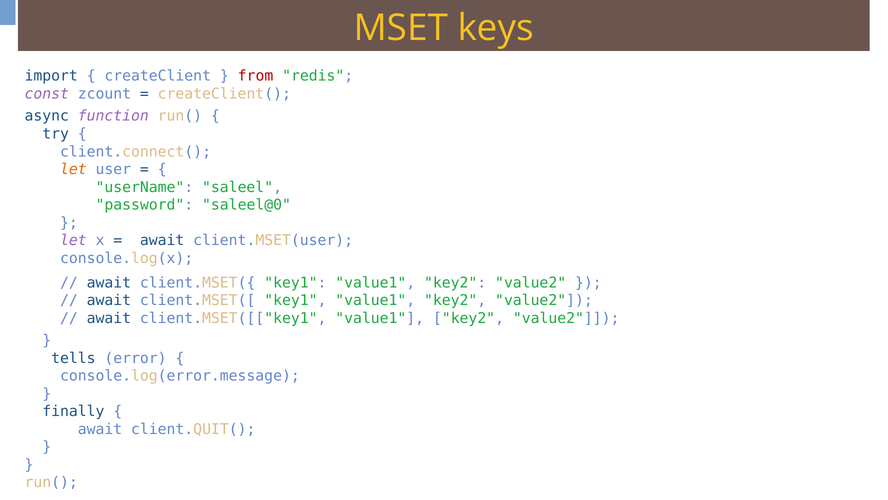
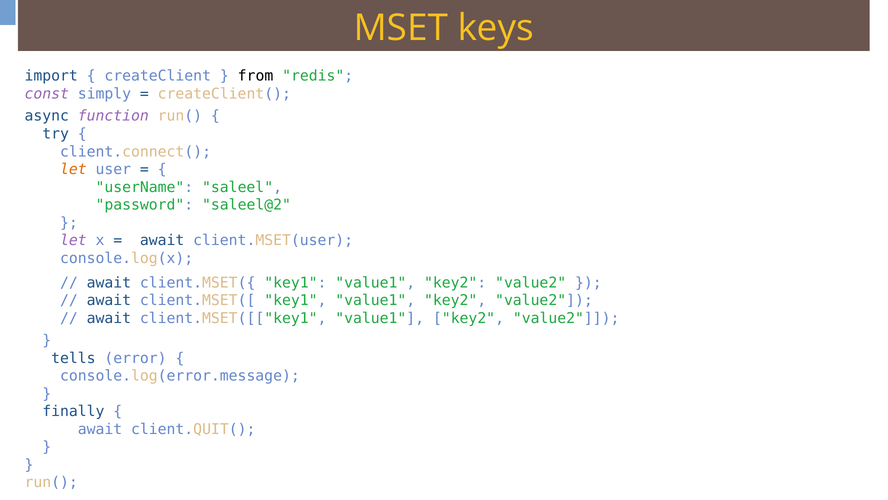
from colour: red -> black
zcount: zcount -> simply
saleel@0: saleel@0 -> saleel@2
